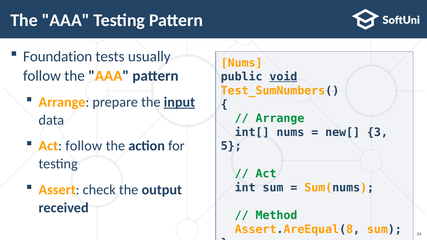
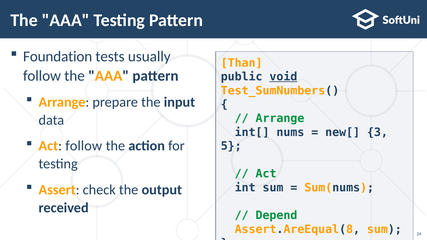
Nums at (242, 63): Nums -> Than
input underline: present -> none
Method: Method -> Depend
